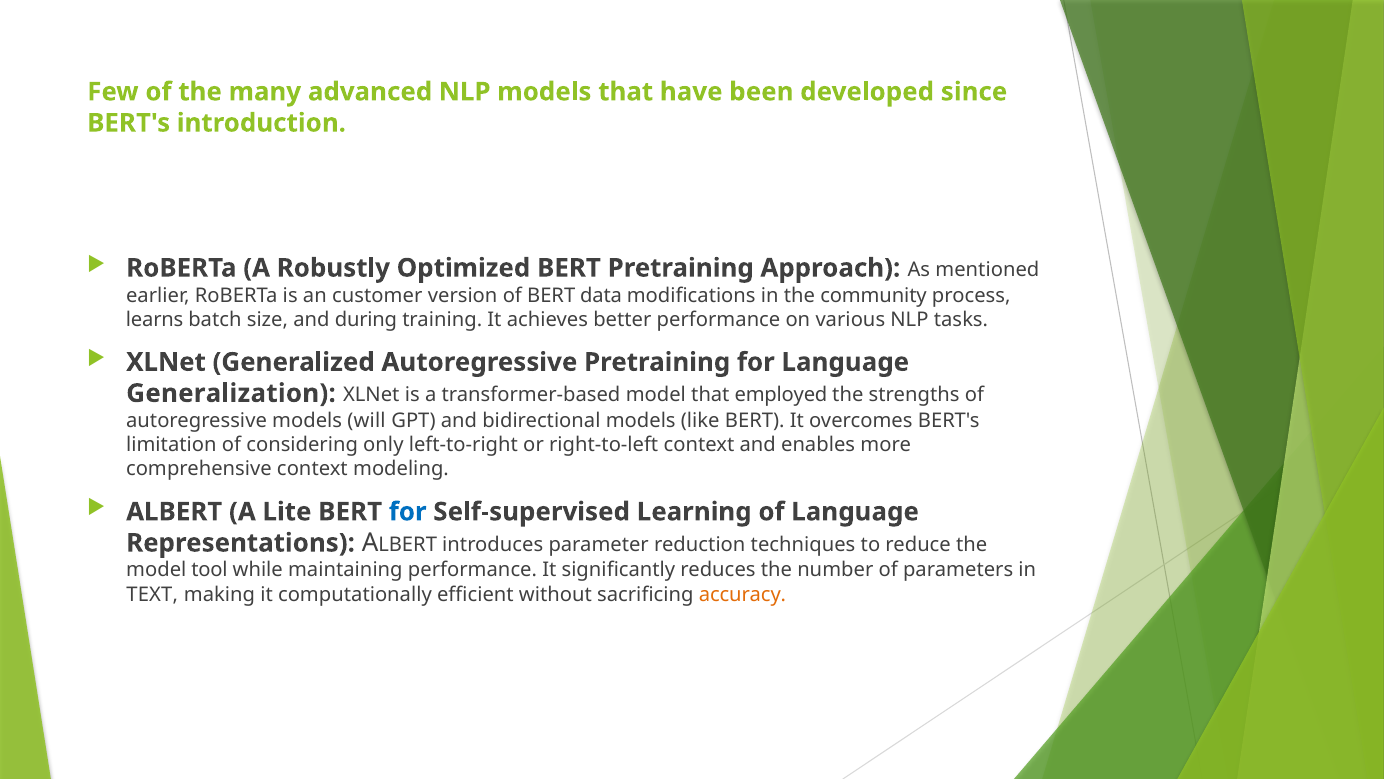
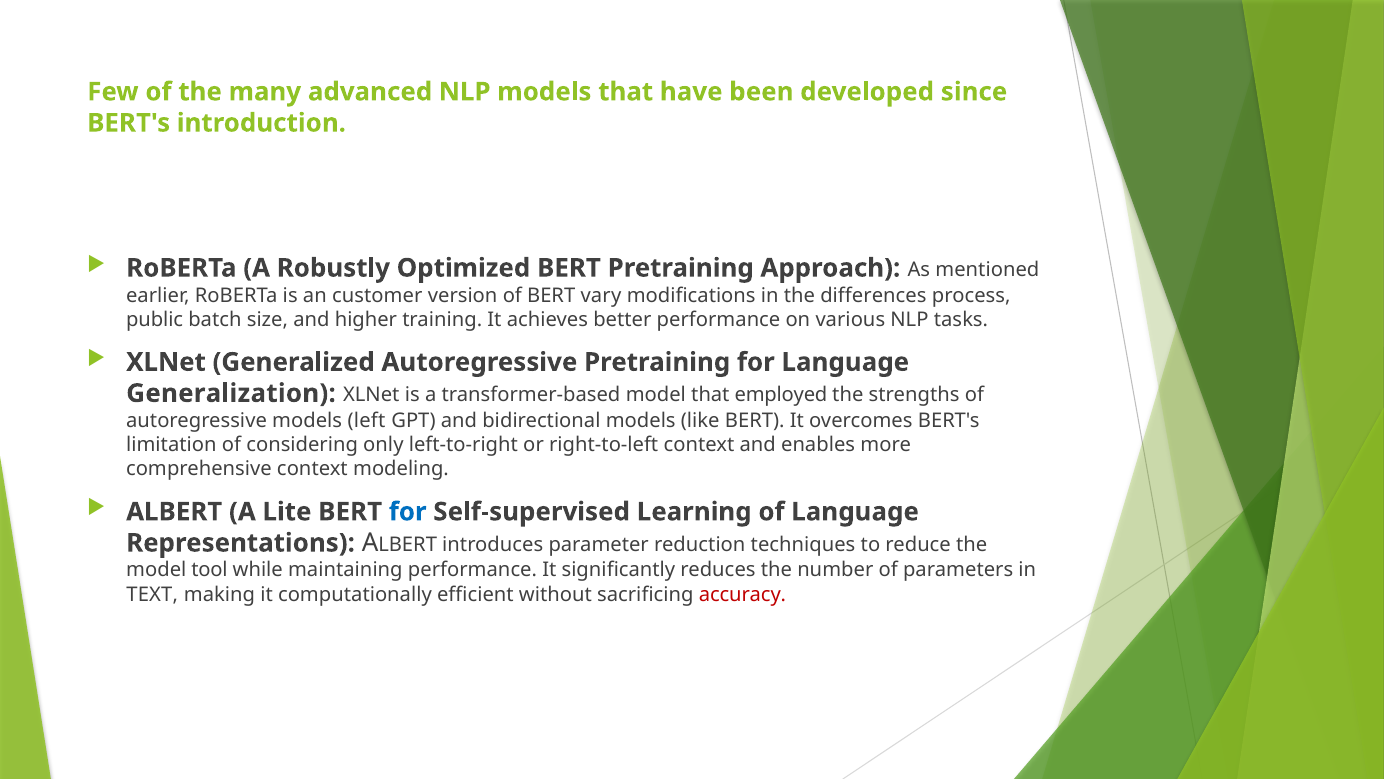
data: data -> vary
community: community -> differences
learns: learns -> public
during: during -> higher
will: will -> left
accuracy colour: orange -> red
